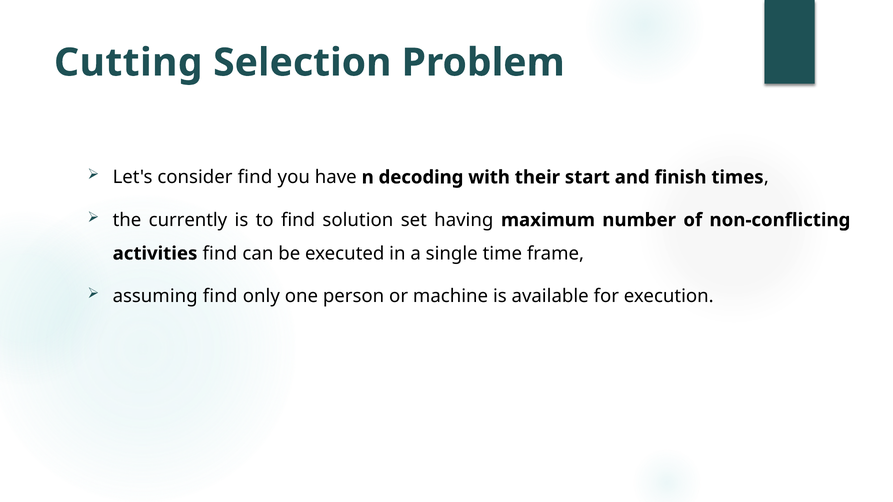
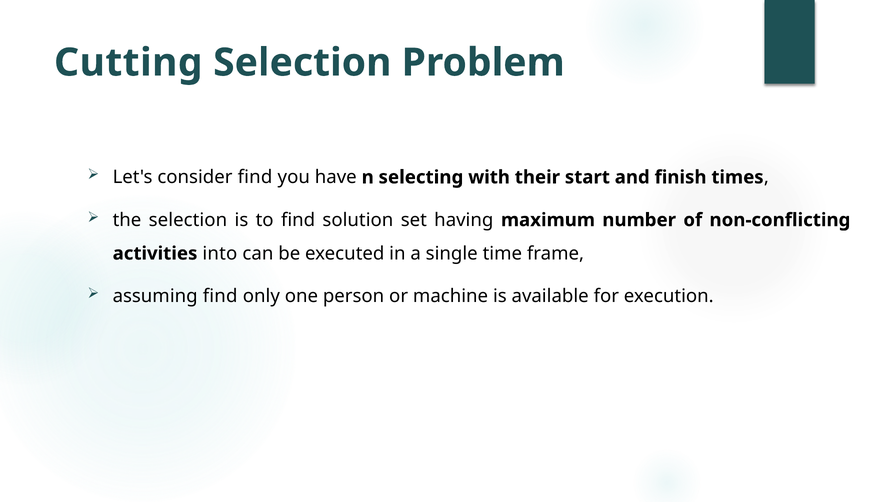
decoding: decoding -> selecting
the currently: currently -> selection
activities find: find -> into
